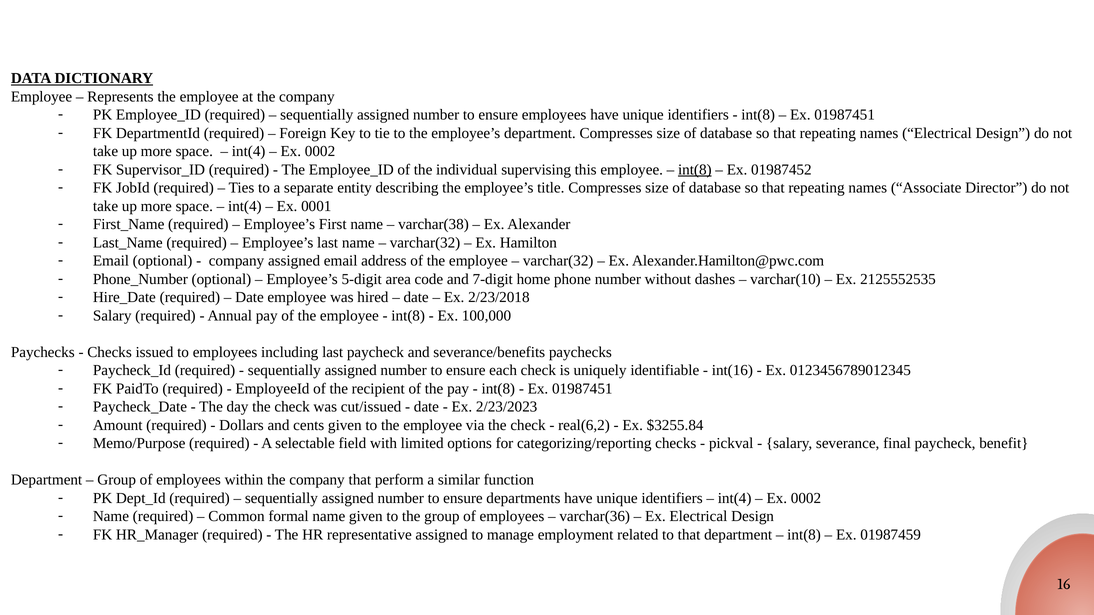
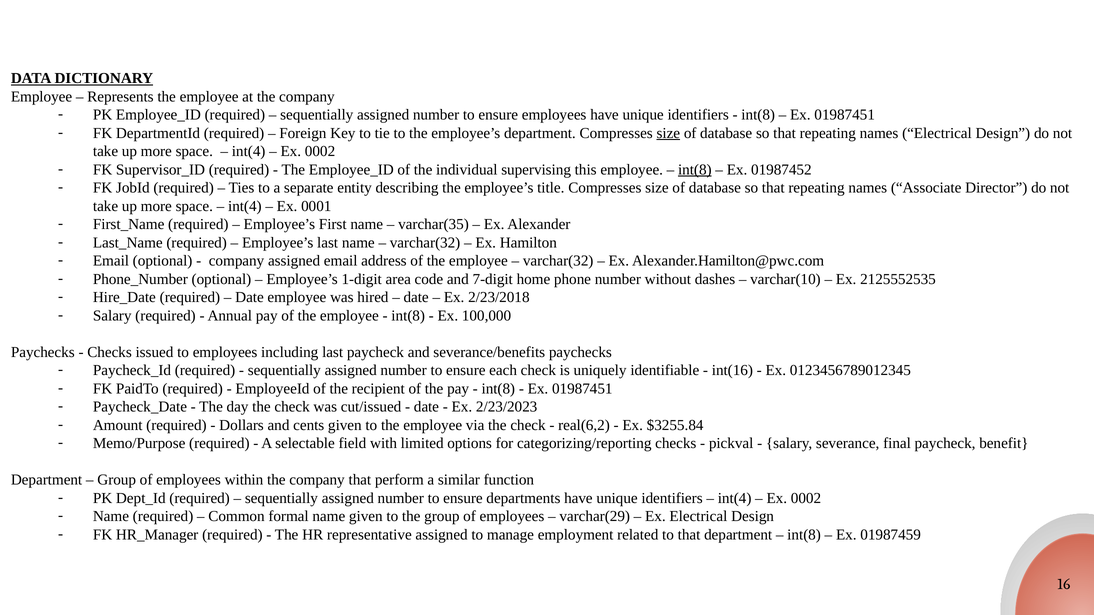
size at (668, 133) underline: none -> present
varchar(38: varchar(38 -> varchar(35
5-digit: 5-digit -> 1-digit
varchar(36: varchar(36 -> varchar(29
